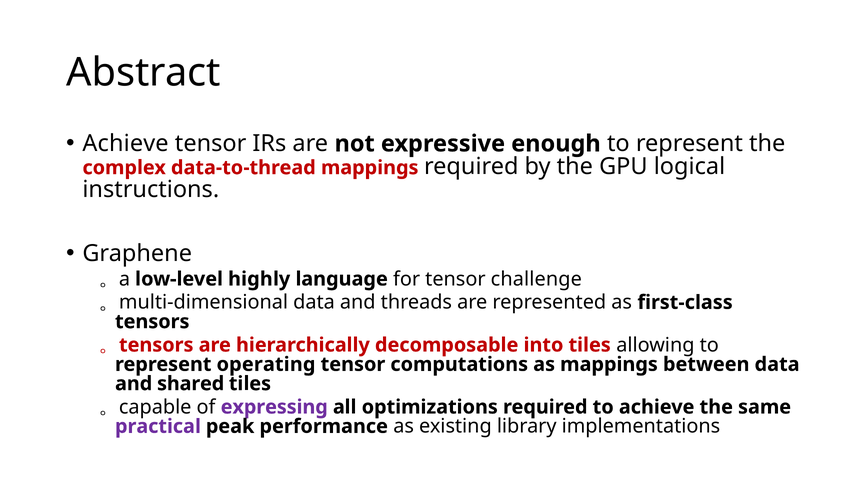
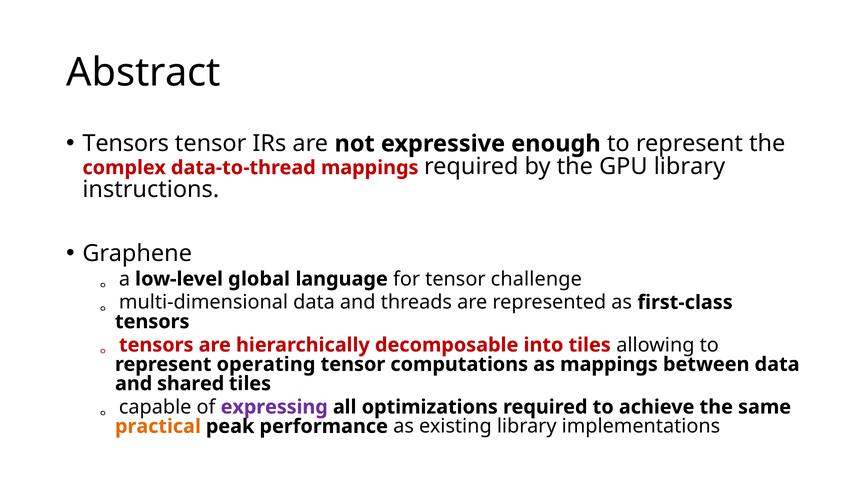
Achieve at (126, 144): Achieve -> Tensors
GPU logical: logical -> library
highly: highly -> global
practical colour: purple -> orange
